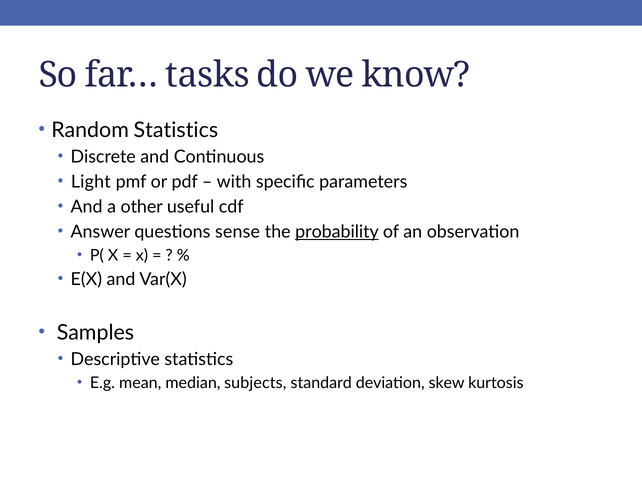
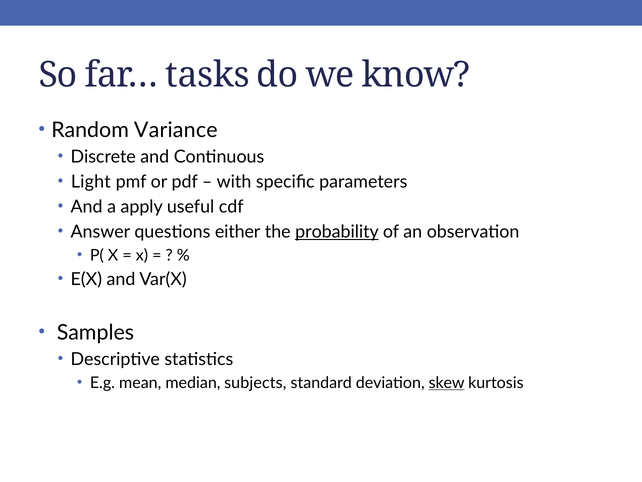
Random Statistics: Statistics -> Variance
other: other -> apply
sense: sense -> either
skew underline: none -> present
